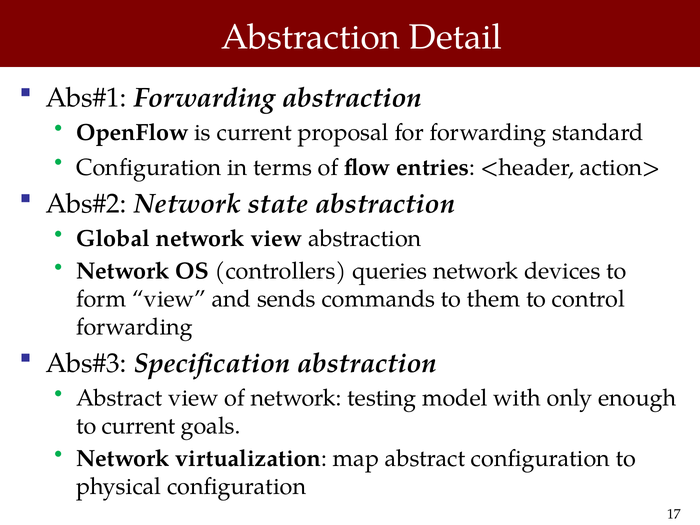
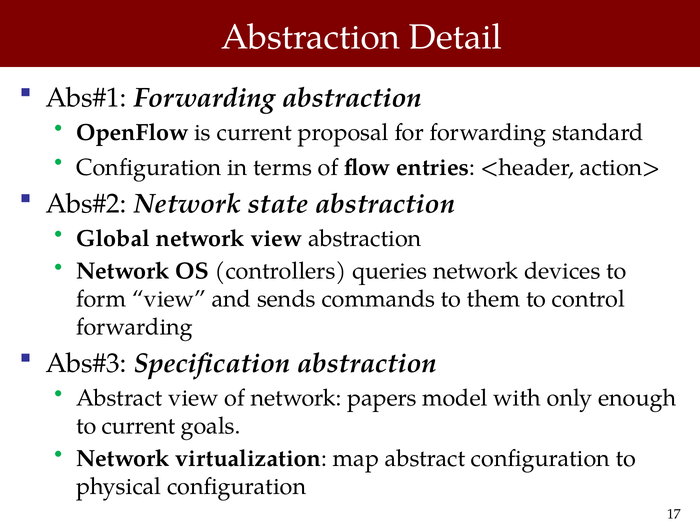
testing: testing -> papers
